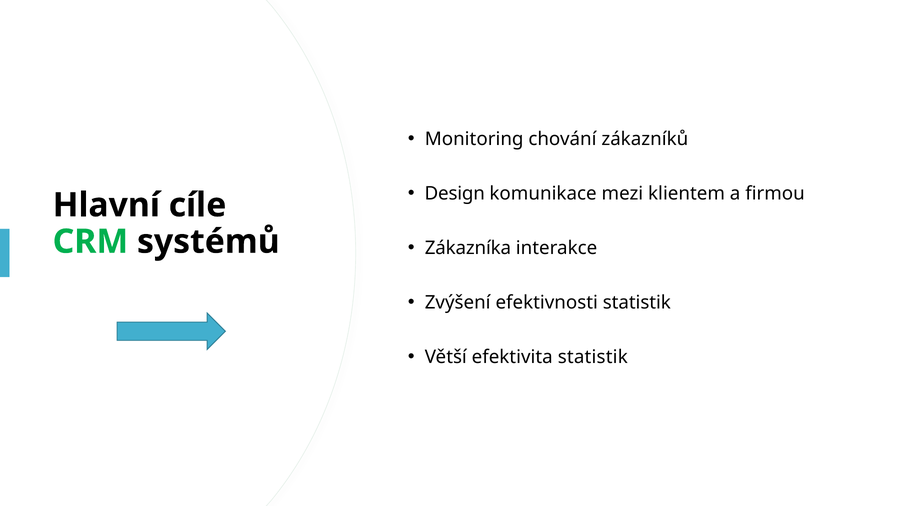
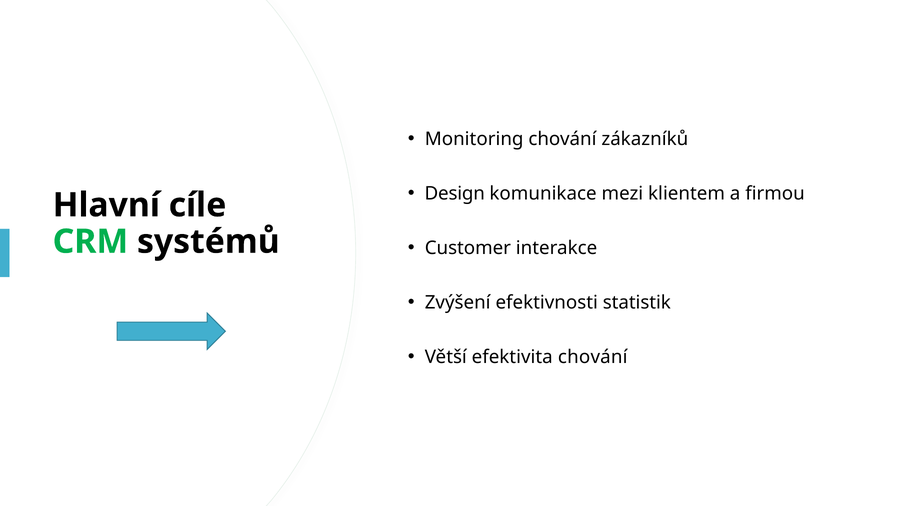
Zákazníka: Zákazníka -> Customer
efektivita statistik: statistik -> chování
